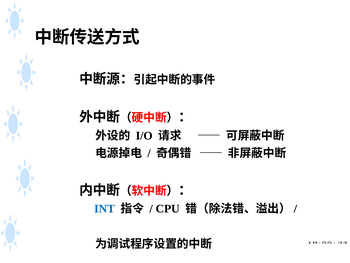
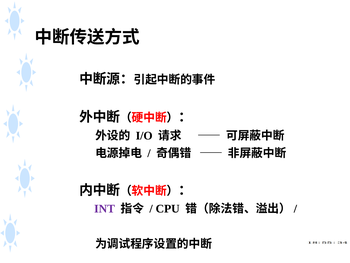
INT colour: blue -> purple
